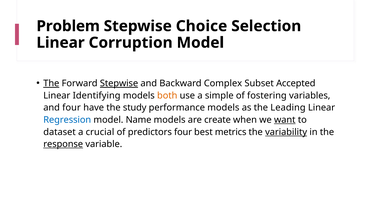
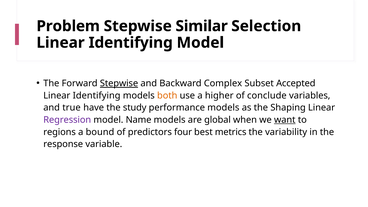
Choice: Choice -> Similar
Corruption at (131, 43): Corruption -> Identifying
The at (51, 83) underline: present -> none
simple: simple -> higher
fostering: fostering -> conclude
and four: four -> true
Leading: Leading -> Shaping
Regression colour: blue -> purple
create: create -> global
dataset: dataset -> regions
crucial: crucial -> bound
variability underline: present -> none
response underline: present -> none
